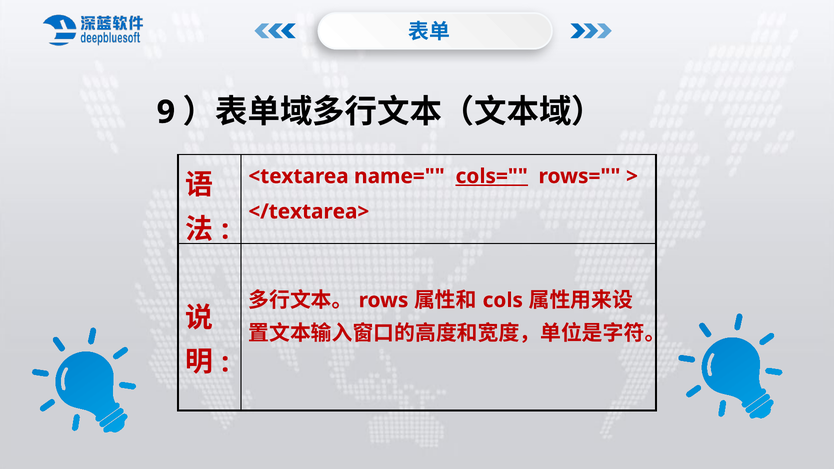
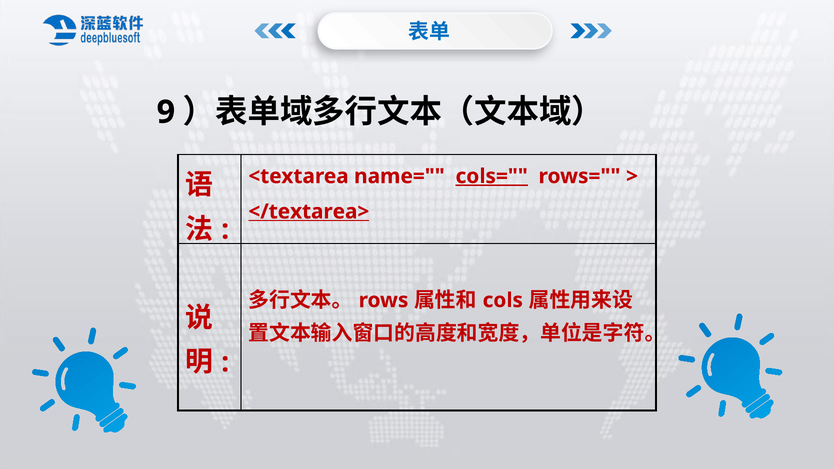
</textarea> underline: none -> present
